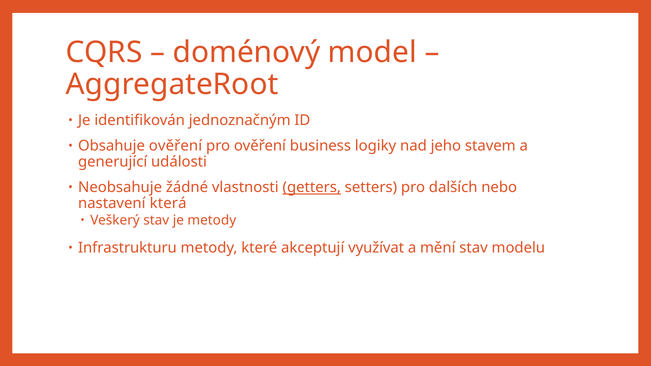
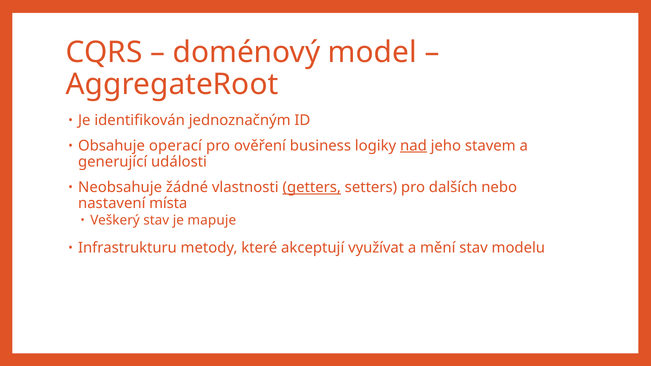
Obsahuje ověření: ověření -> operací
nad underline: none -> present
která: která -> místa
je metody: metody -> mapuje
